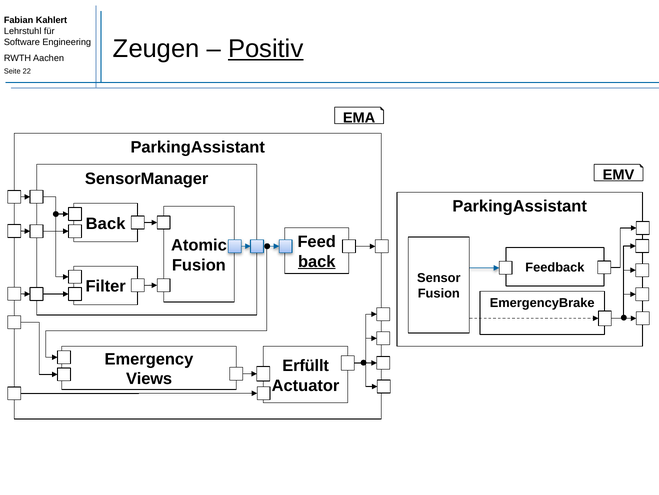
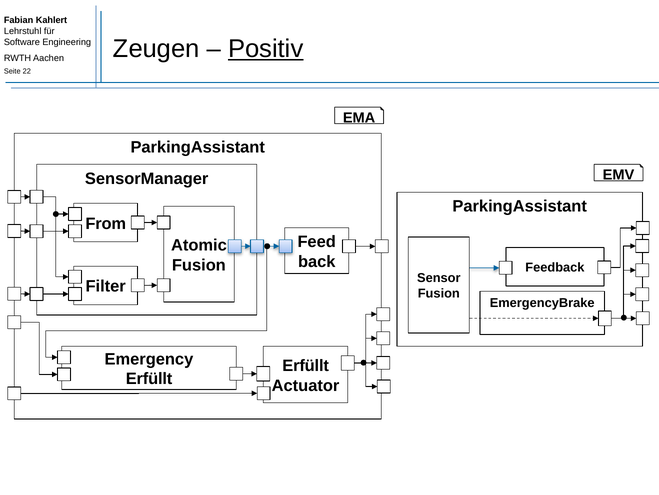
Back at (106, 223): Back -> From
back at (317, 261) underline: present -> none
Views at (149, 378): Views -> Erfüllt
